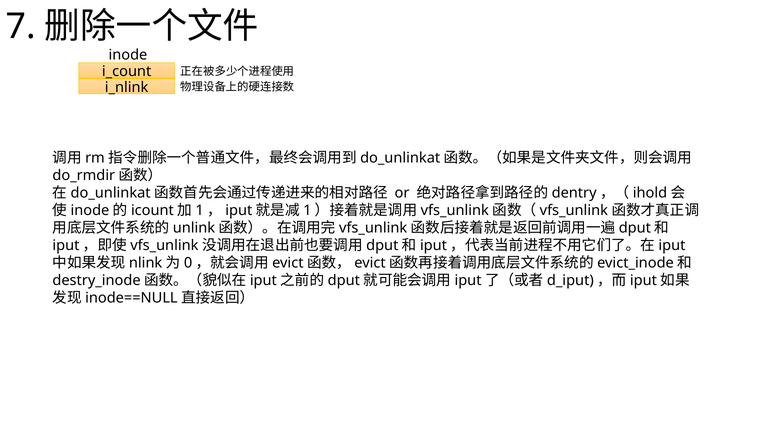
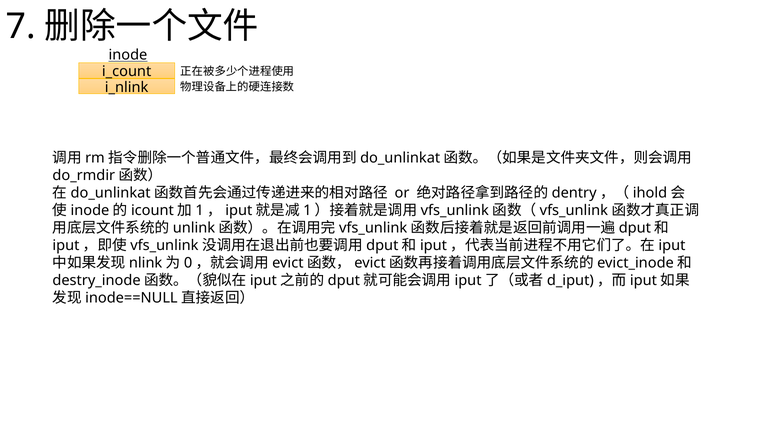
inode underline: none -> present
